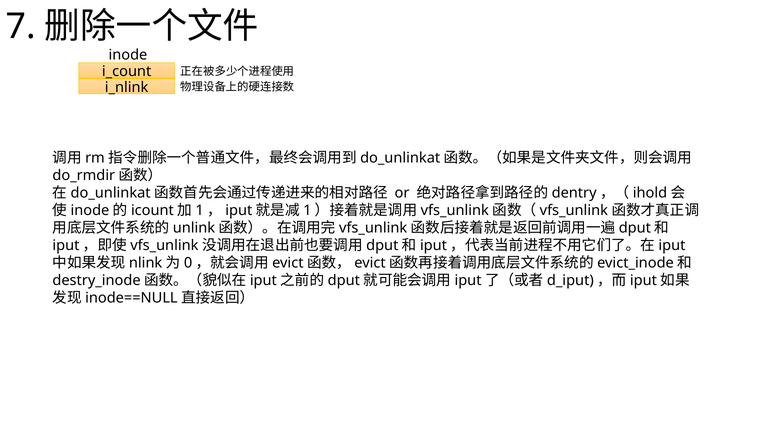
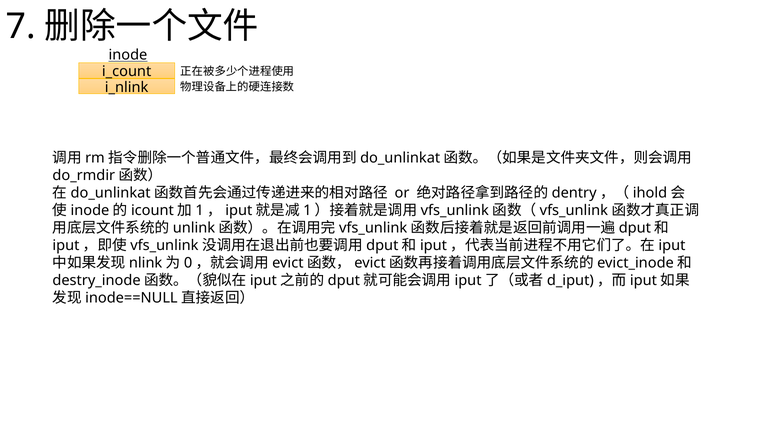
inode underline: none -> present
